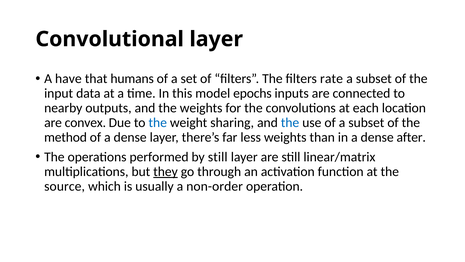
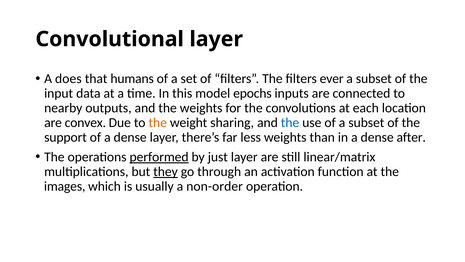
have: have -> does
rate: rate -> ever
the at (158, 123) colour: blue -> orange
method: method -> support
performed underline: none -> present
by still: still -> just
source: source -> images
